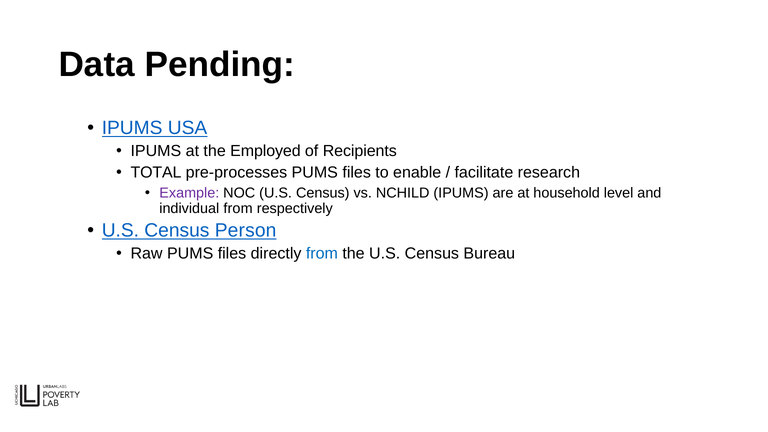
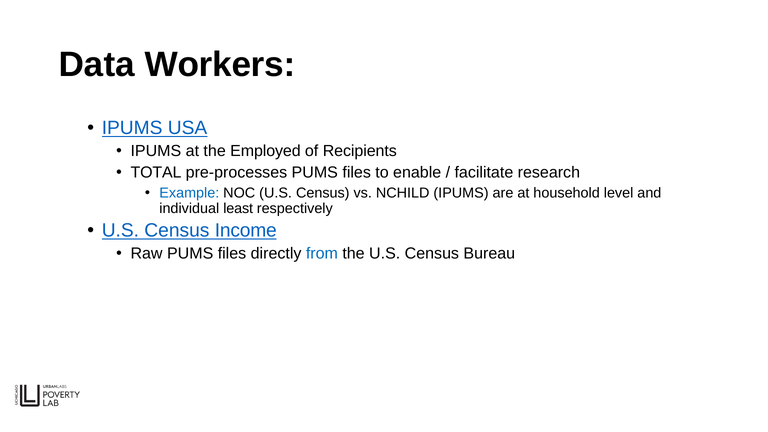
Pending: Pending -> Workers
Example colour: purple -> blue
individual from: from -> least
Person: Person -> Income
